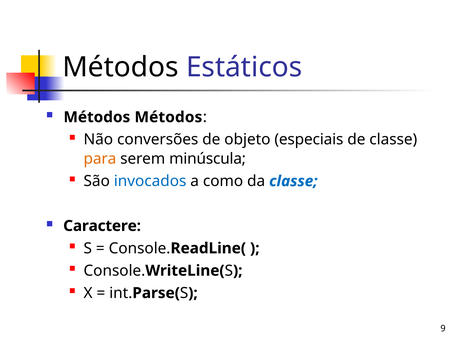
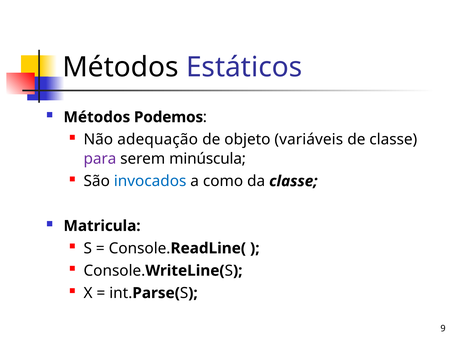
Métodos Métodos: Métodos -> Podemos
conversões: conversões -> adequação
especiais: especiais -> variáveis
para colour: orange -> purple
classe at (293, 181) colour: blue -> black
Caractere: Caractere -> Matricula
